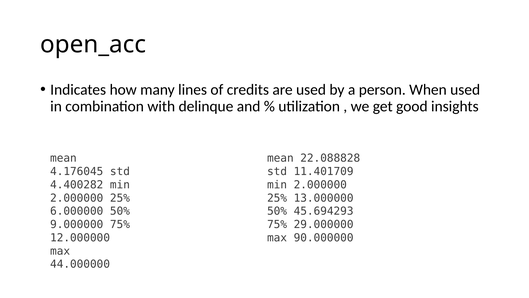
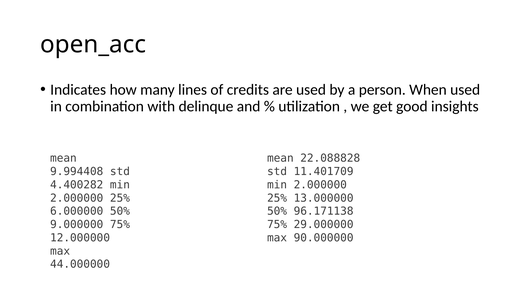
4.176045: 4.176045 -> 9.994408
45.694293: 45.694293 -> 96.171138
